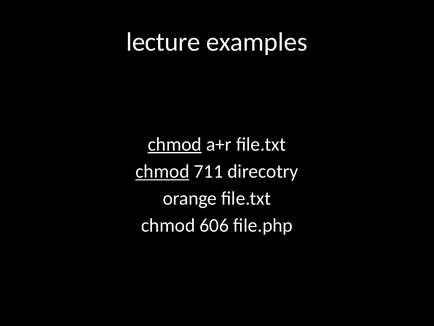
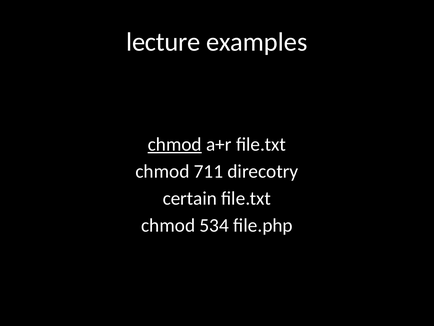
chmod at (162, 171) underline: present -> none
orange: orange -> certain
606: 606 -> 534
